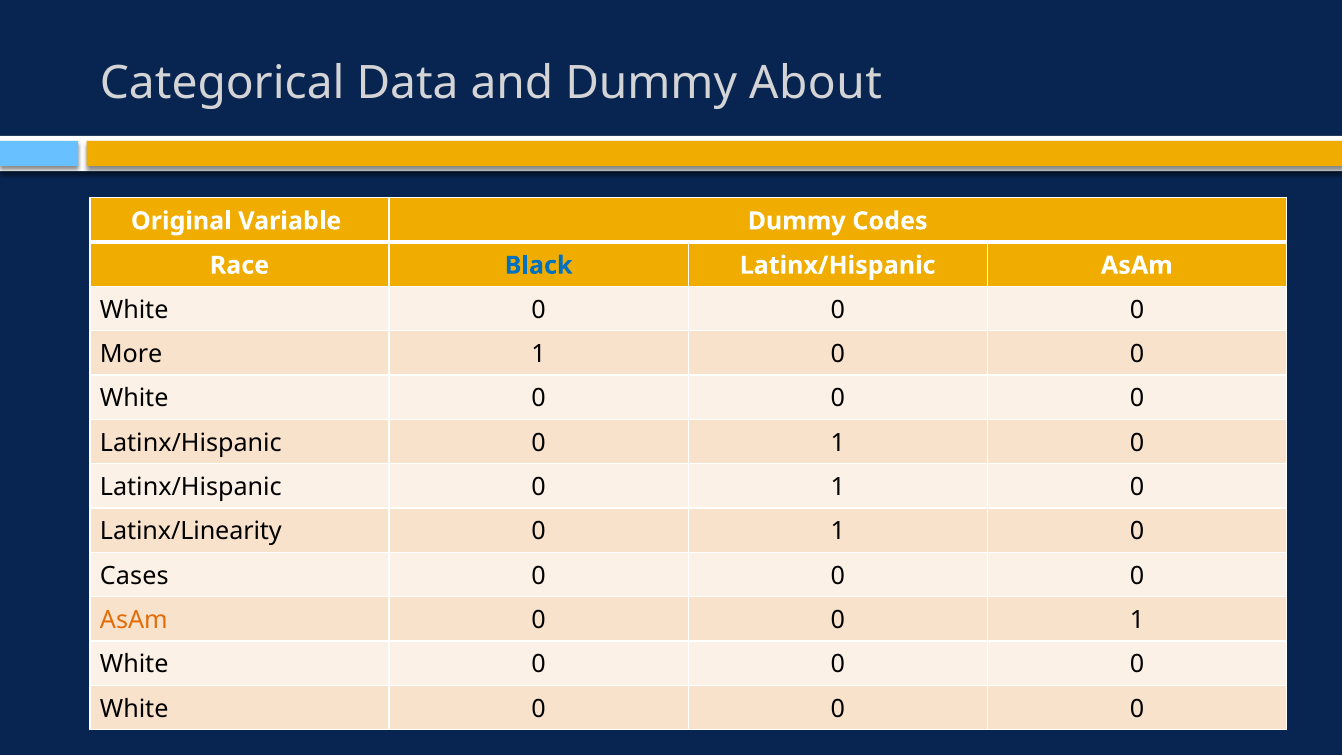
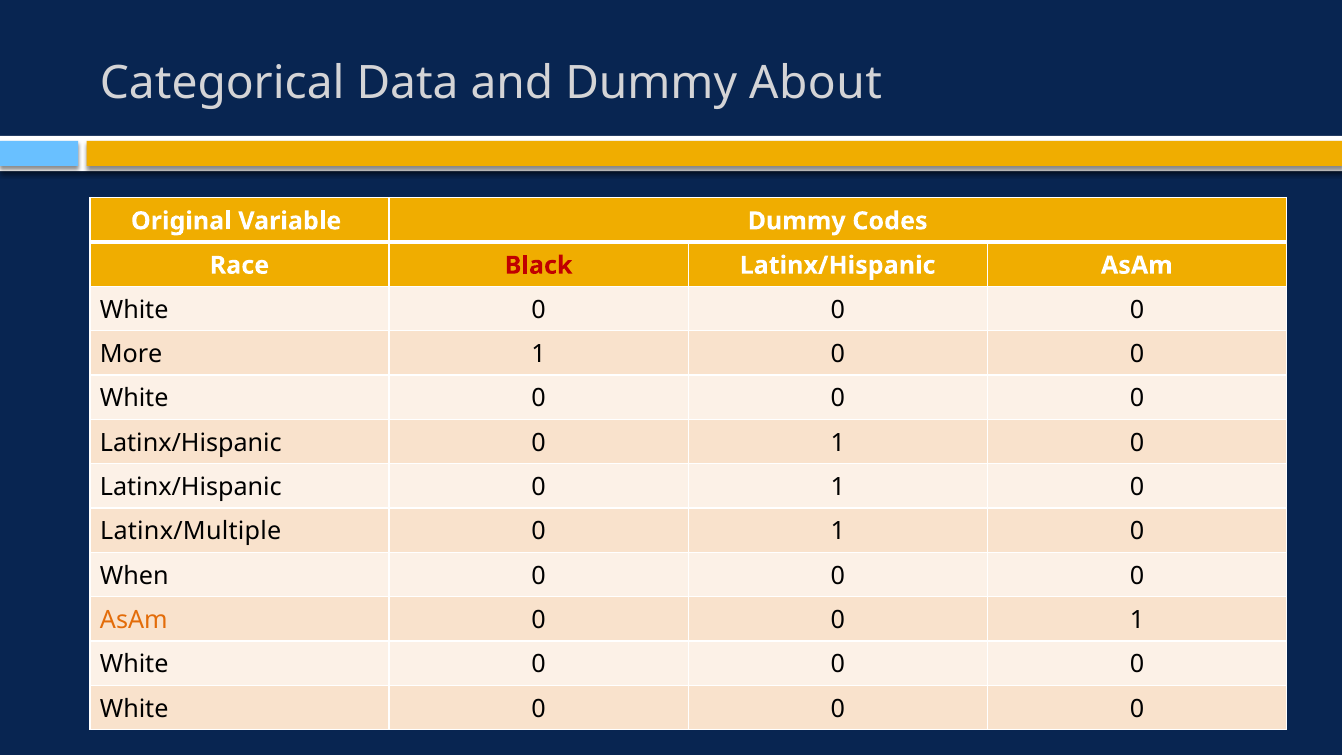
Black colour: blue -> red
Latinx/Linearity: Latinx/Linearity -> Latinx/Multiple
Cases: Cases -> When
